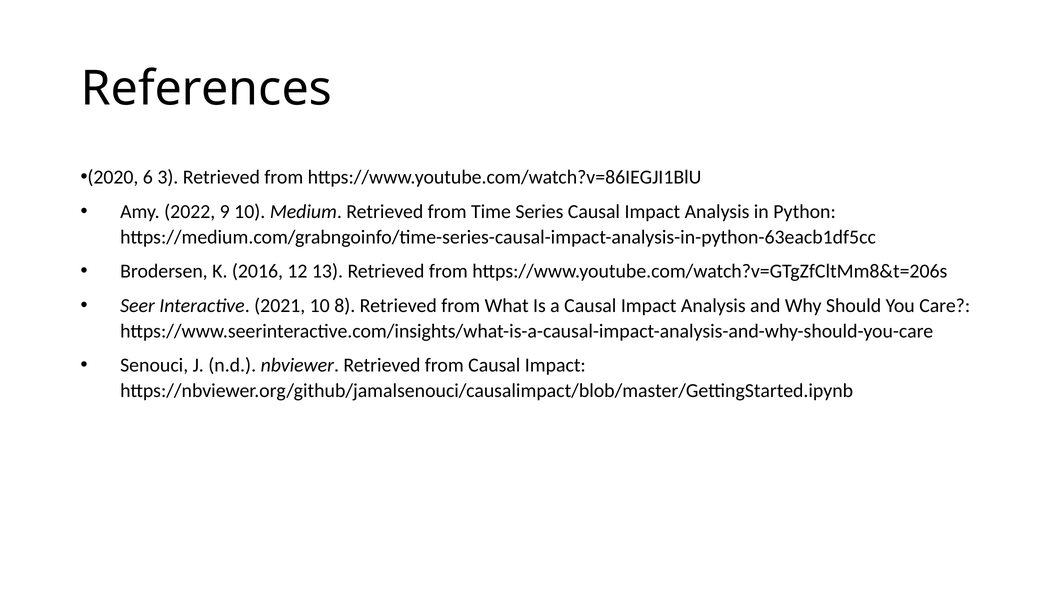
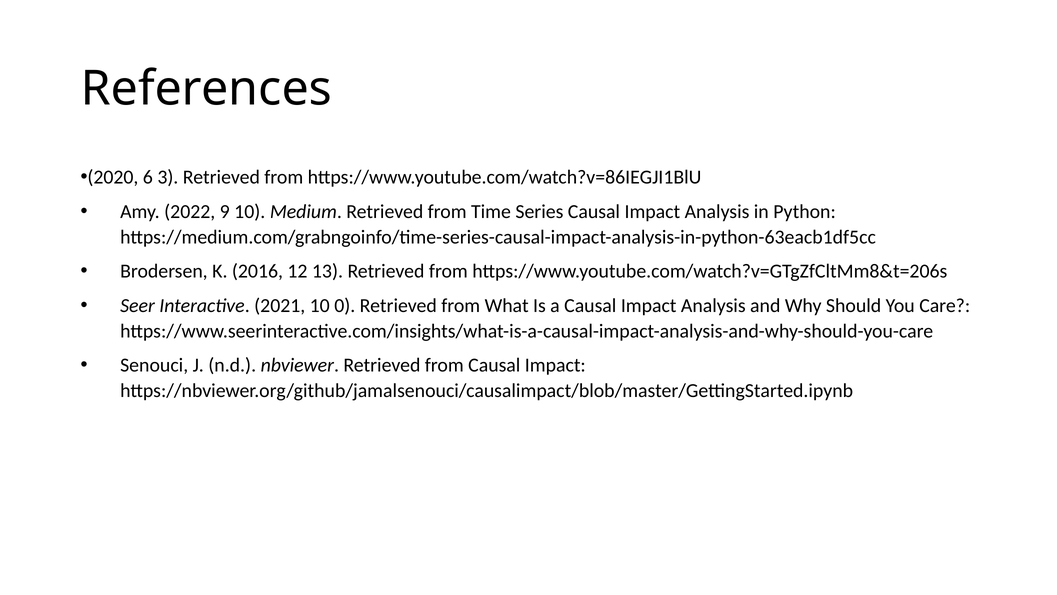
8: 8 -> 0
